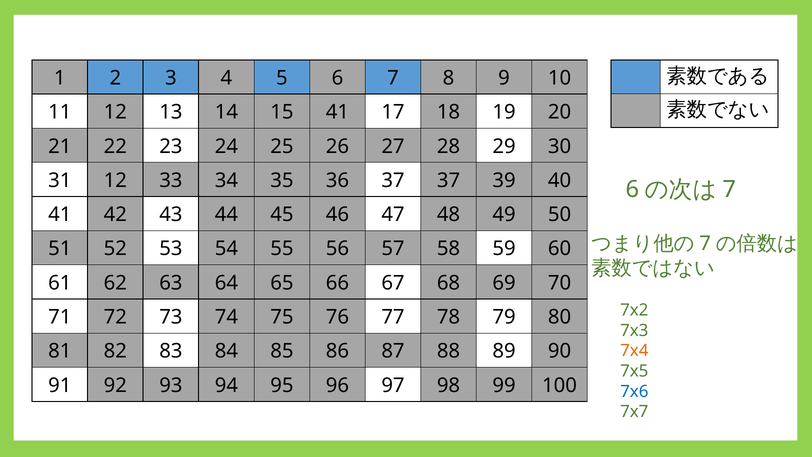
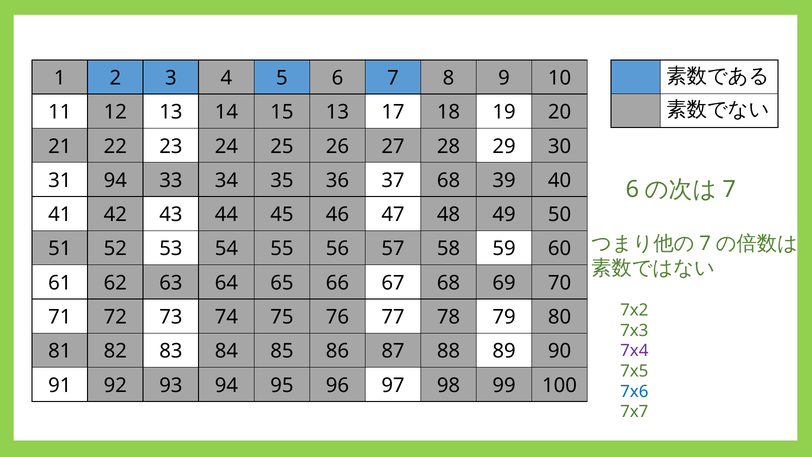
15 41: 41 -> 13
31 12: 12 -> 94
37 37: 37 -> 68
7x4 colour: orange -> purple
